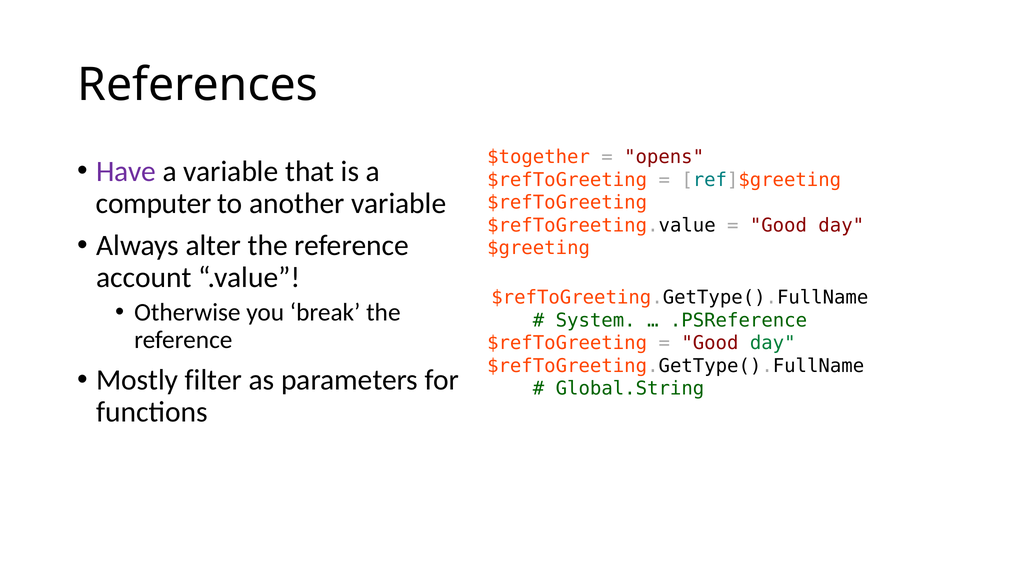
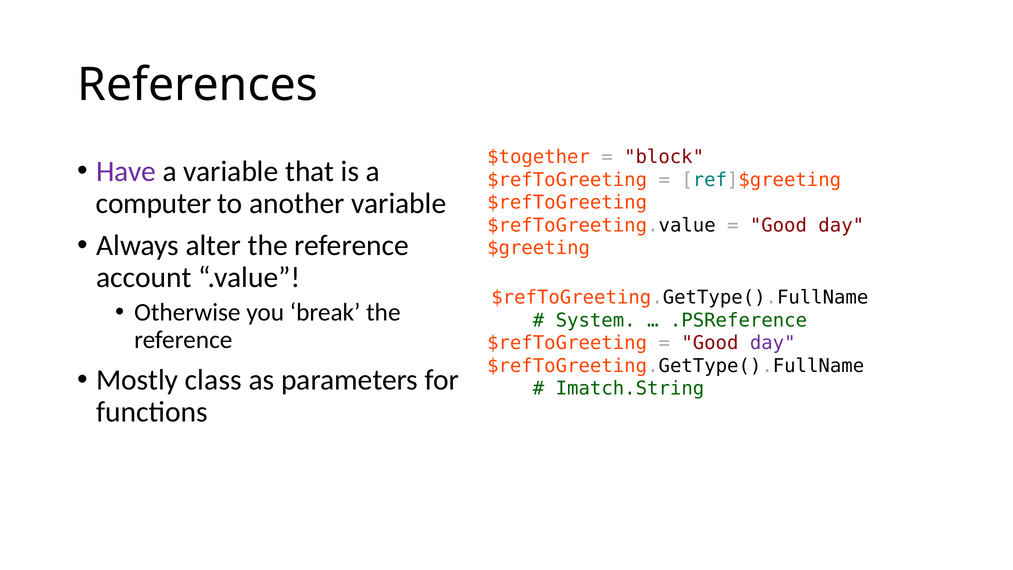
opens: opens -> block
day at (773, 343) colour: green -> purple
filter: filter -> class
Global.String: Global.String -> Imatch.String
